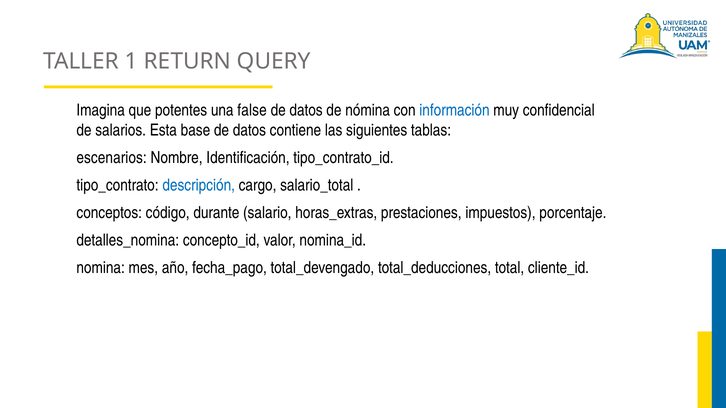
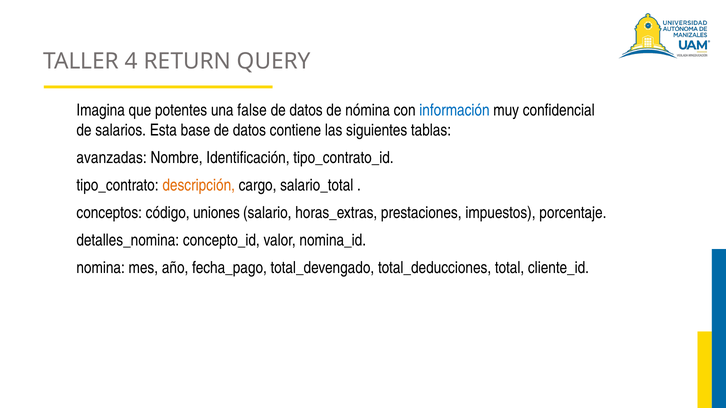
1: 1 -> 4
escenarios: escenarios -> avanzadas
descripción colour: blue -> orange
durante: durante -> uniones
